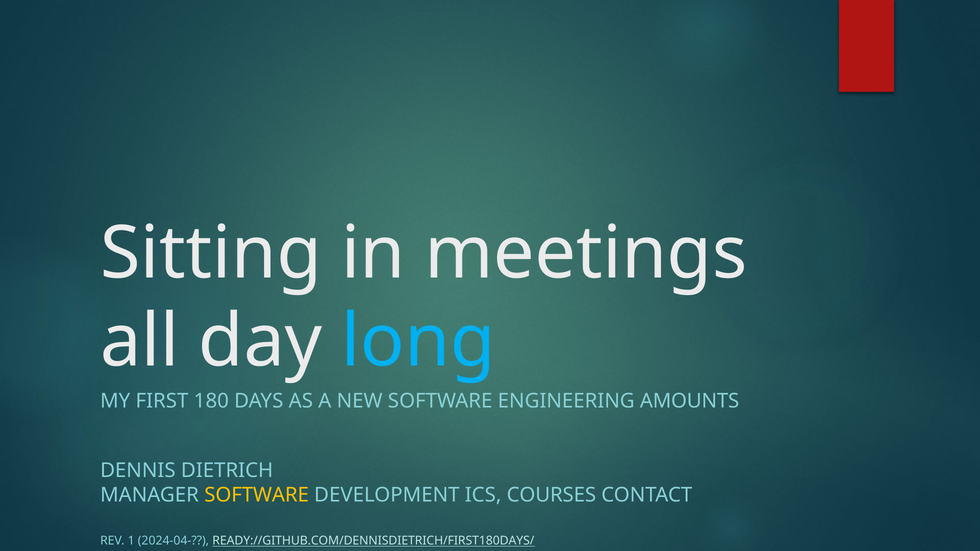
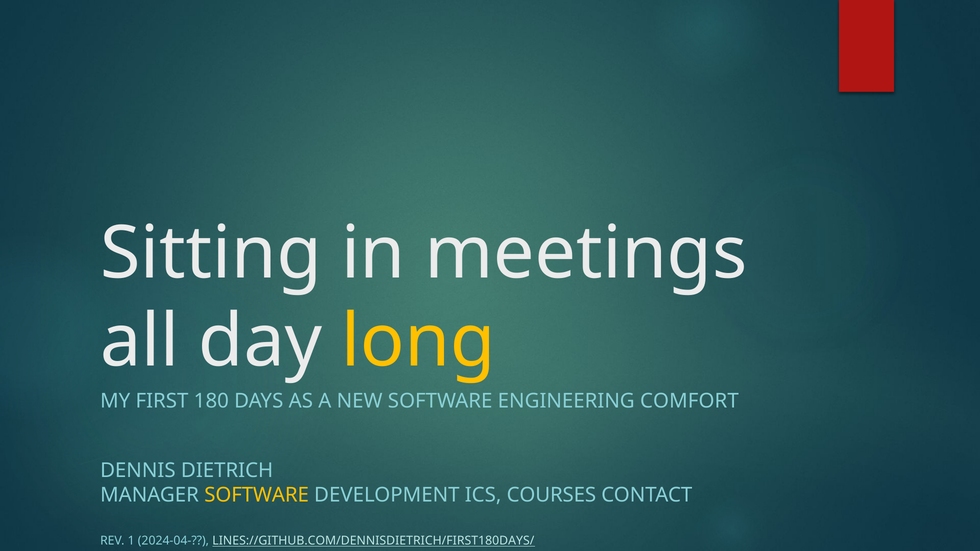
long colour: light blue -> yellow
AMOUNTS: AMOUNTS -> COMFORT
READY://GITHUB.COM/DENNISDIETRICH/FIRST180DAYS/: READY://GITHUB.COM/DENNISDIETRICH/FIRST180DAYS/ -> LINES://GITHUB.COM/DENNISDIETRICH/FIRST180DAYS/
